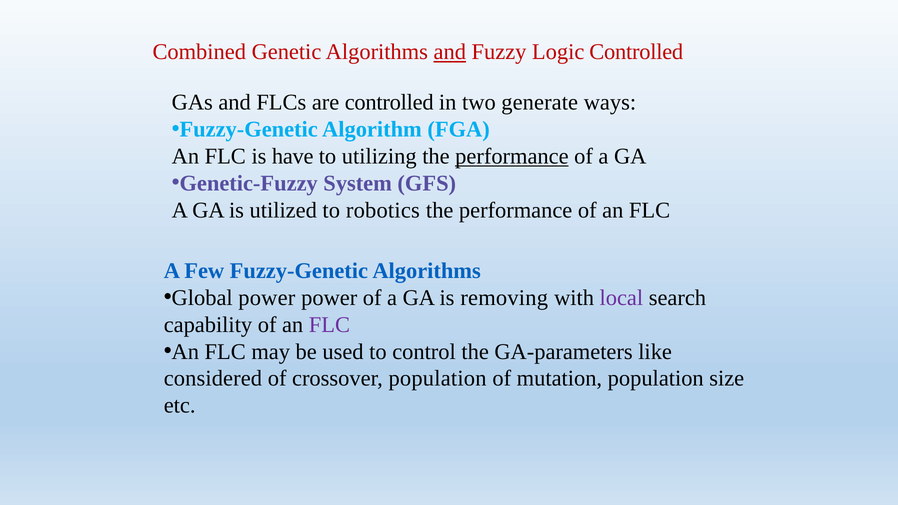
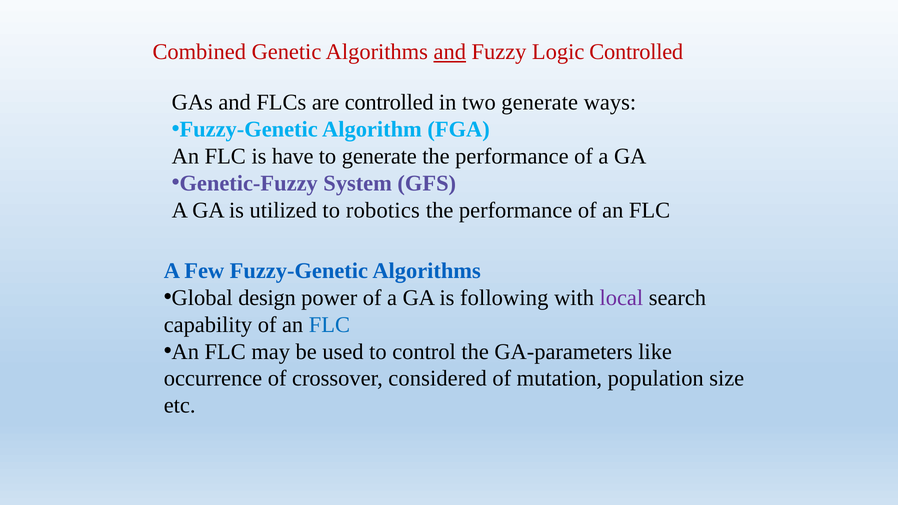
to utilizing: utilizing -> generate
performance at (512, 156) underline: present -> none
Global power: power -> design
removing: removing -> following
FLC at (329, 325) colour: purple -> blue
considered: considered -> occurrence
crossover population: population -> considered
